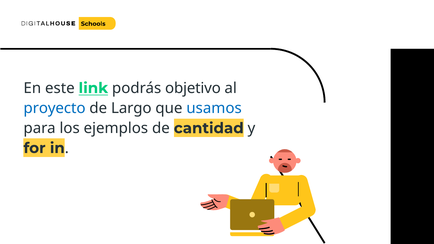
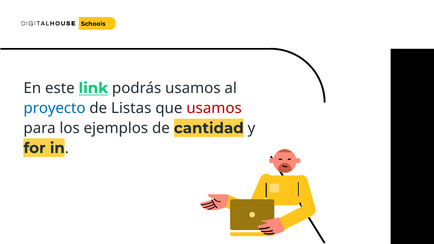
podrás objetivo: objetivo -> usamos
Largo: Largo -> Listas
usamos at (214, 108) colour: blue -> red
